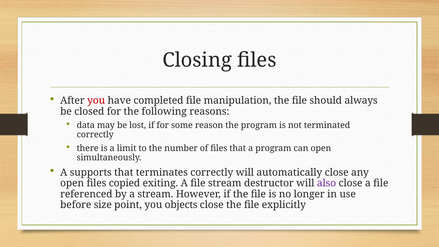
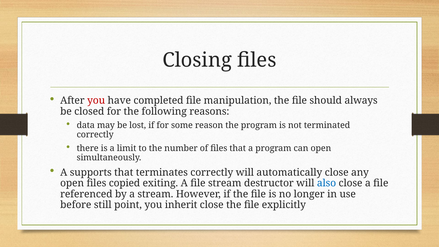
also colour: purple -> blue
size: size -> still
objects: objects -> inherit
